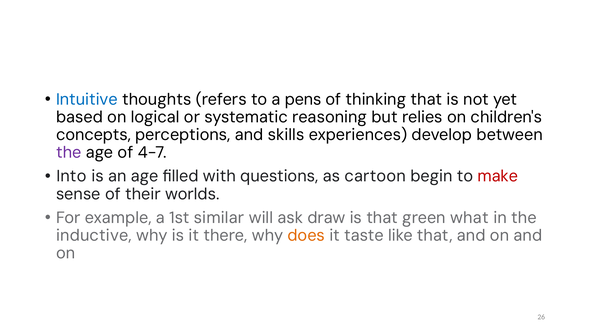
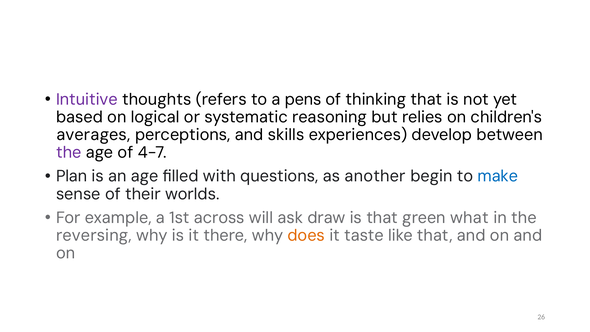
Intuitive colour: blue -> purple
concepts: concepts -> averages
Into: Into -> Plan
cartoon: cartoon -> another
make colour: red -> blue
similar: similar -> across
inductive: inductive -> reversing
